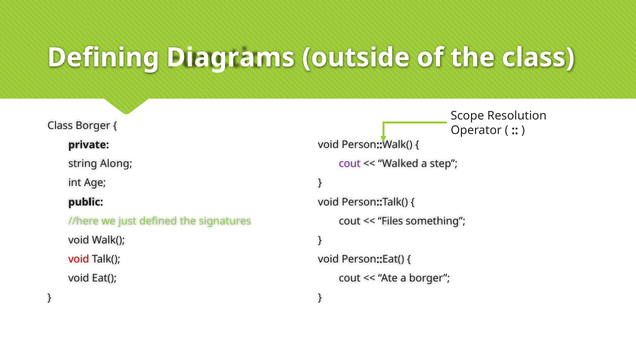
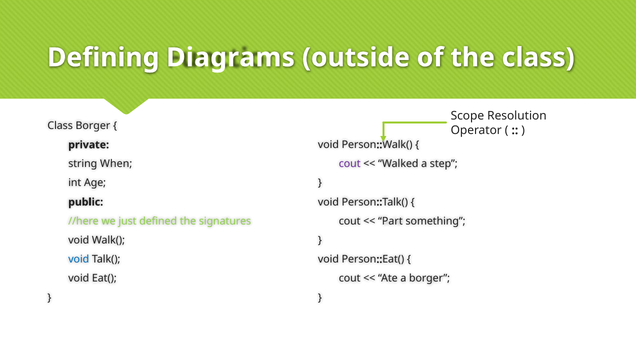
Along: Along -> When
Files: Files -> Part
void at (79, 259) colour: red -> blue
